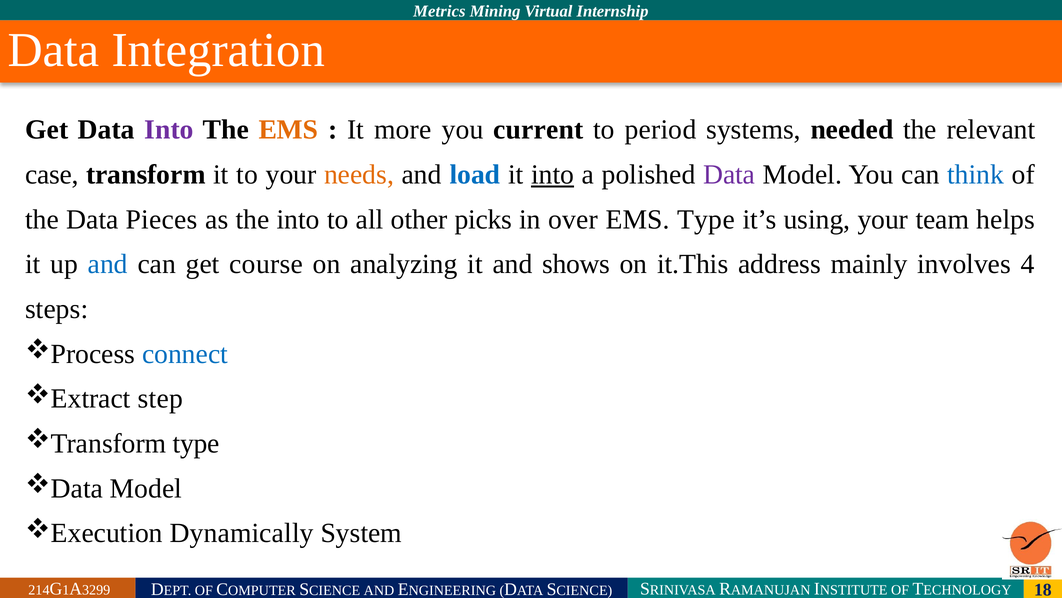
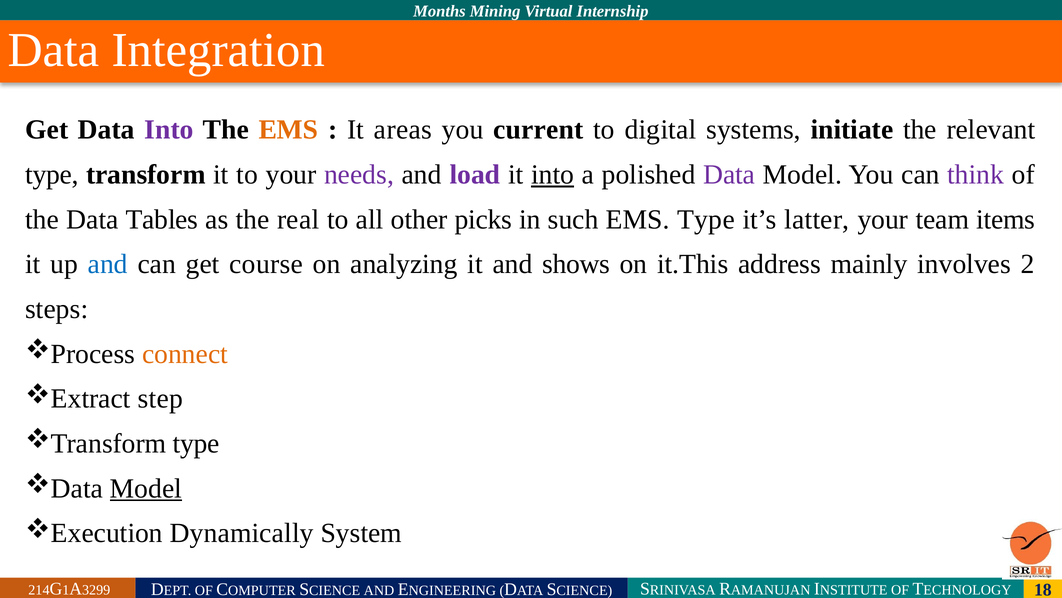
Metrics: Metrics -> Months
more: more -> areas
period: period -> digital
needed: needed -> initiate
case at (52, 174): case -> type
needs colour: orange -> purple
load colour: blue -> purple
think colour: blue -> purple
Pieces: Pieces -> Tables
the into: into -> real
over: over -> such
using: using -> latter
helps: helps -> items
4: 4 -> 2
connect colour: blue -> orange
Model at (146, 488) underline: none -> present
